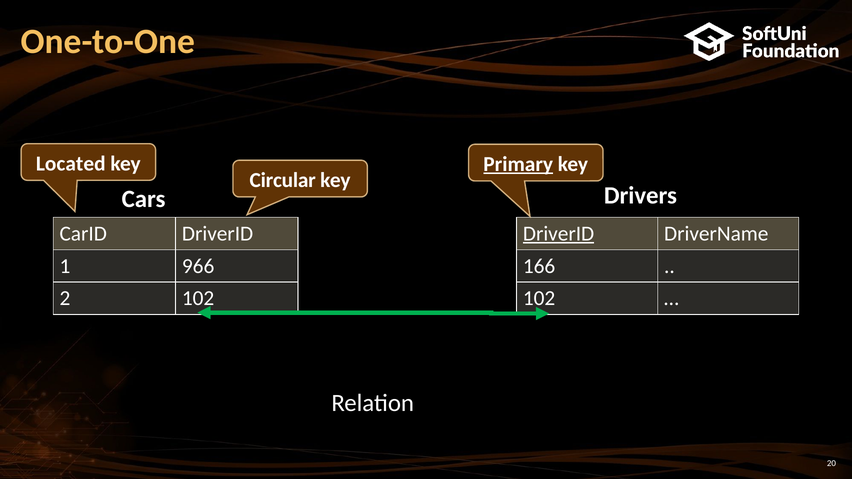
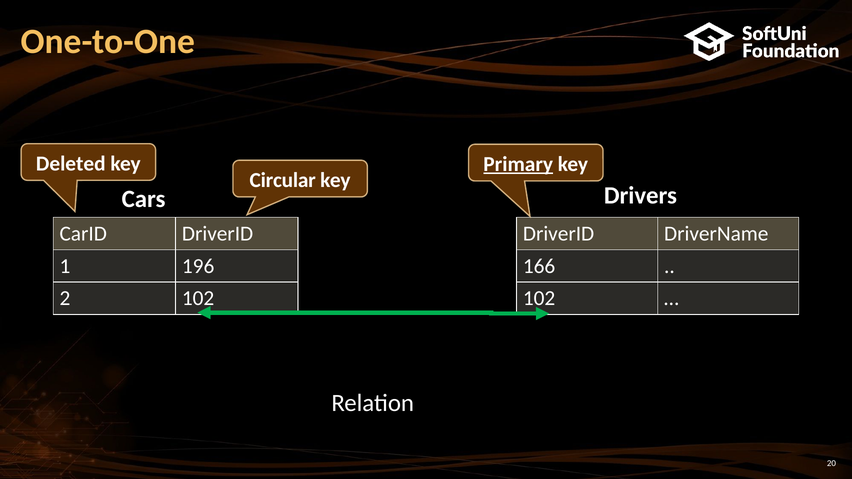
Located: Located -> Deleted
DriverID at (559, 234) underline: present -> none
966: 966 -> 196
